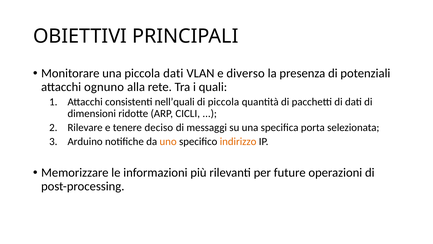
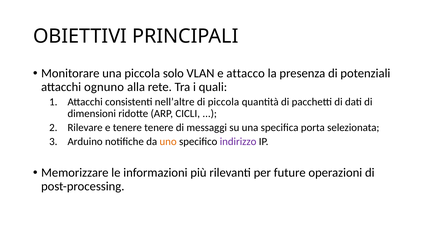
piccola dati: dati -> solo
diverso: diverso -> attacco
nell’quali: nell’quali -> nell’altre
tenere deciso: deciso -> tenere
indirizzo colour: orange -> purple
